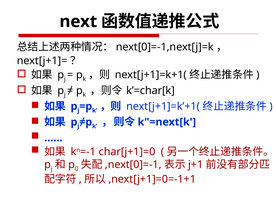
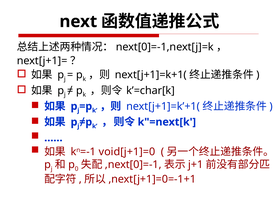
char[j+1]=0: char[j+1]=0 -> void[j+1]=0
